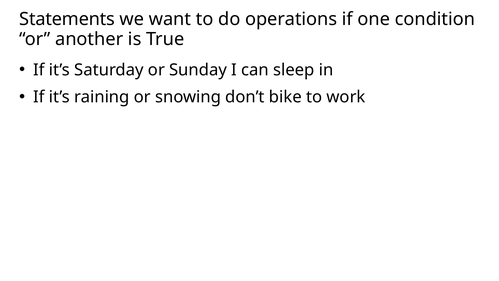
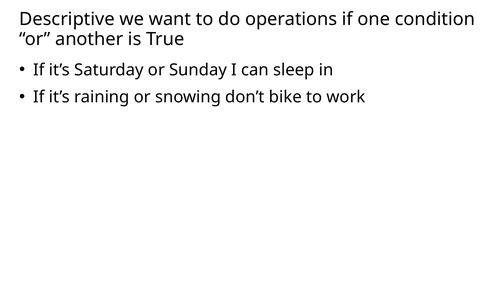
Statements: Statements -> Descriptive
